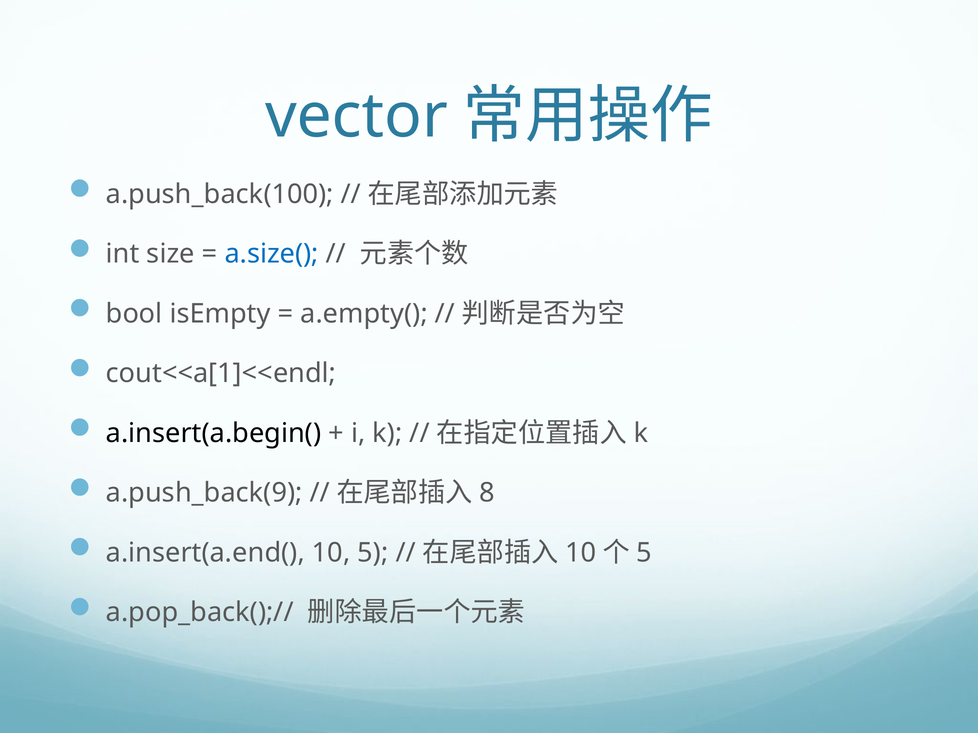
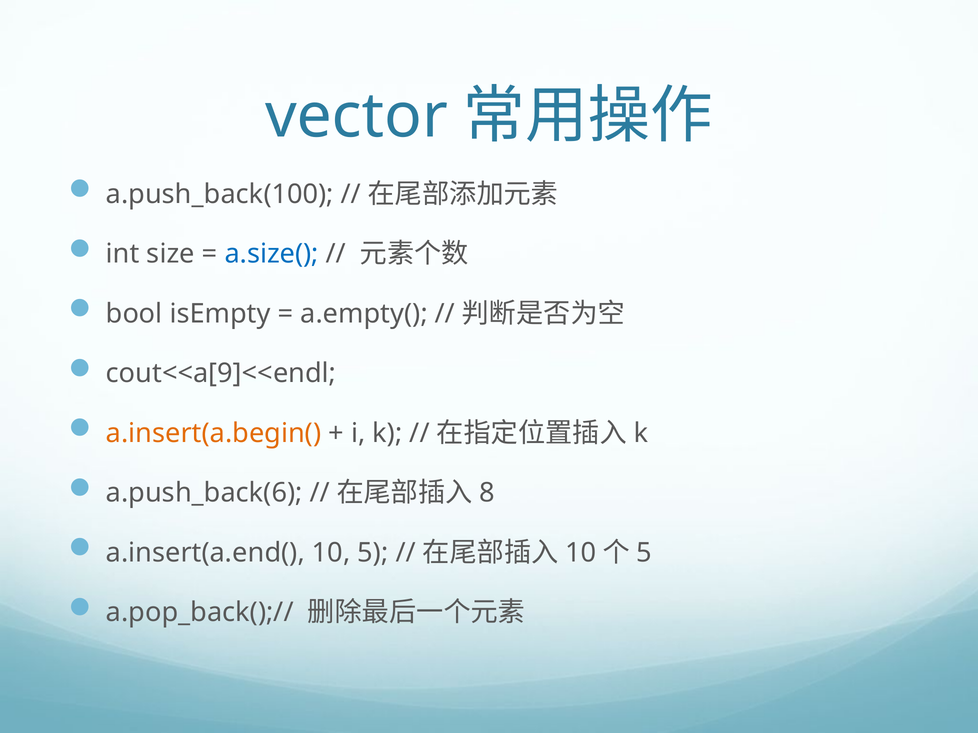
cout<<a[1]<<endl: cout<<a[1]<<endl -> cout<<a[9]<<endl
a.insert(a.begin( colour: black -> orange
a.push_back(9: a.push_back(9 -> a.push_back(6
